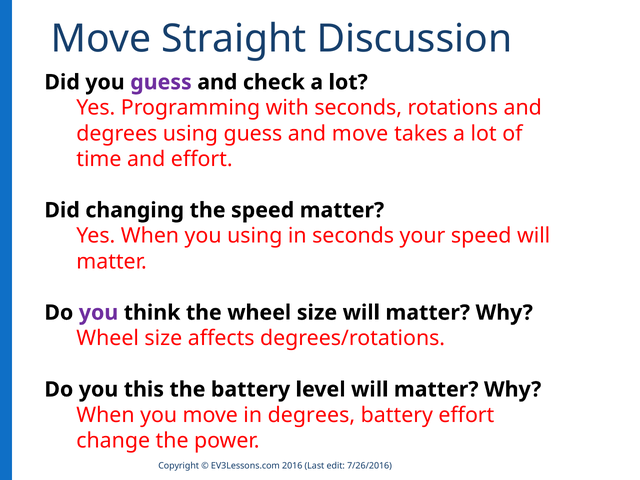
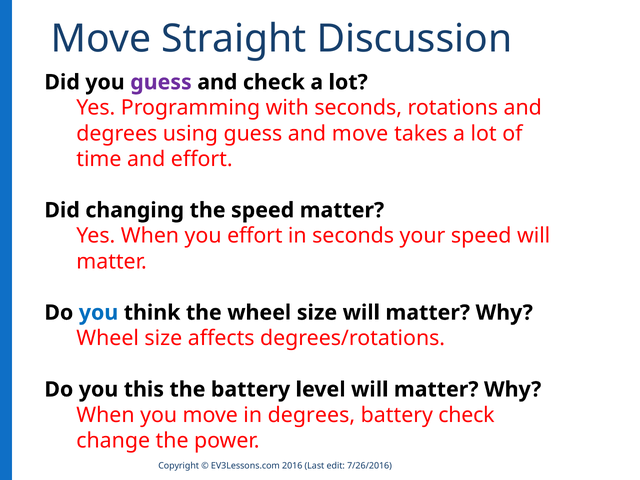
you using: using -> effort
you at (99, 313) colour: purple -> blue
battery effort: effort -> check
